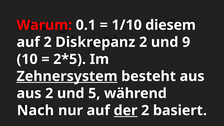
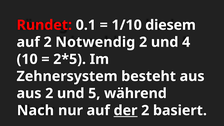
Warum: Warum -> Rundet
Diskrepanz: Diskrepanz -> Notwendig
9: 9 -> 4
Zehnersystem underline: present -> none
